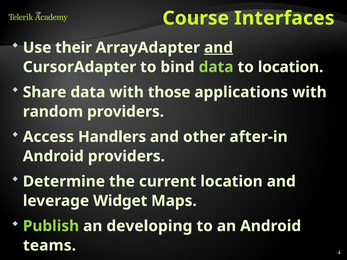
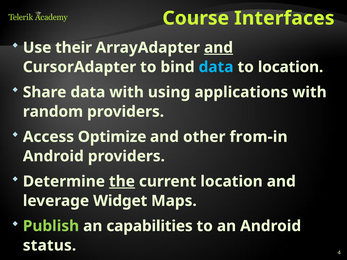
data at (216, 67) colour: light green -> light blue
those: those -> using
Handlers: Handlers -> Optimize
after-in: after-in -> from-in
the underline: none -> present
developing: developing -> capabilities
teams: teams -> status
